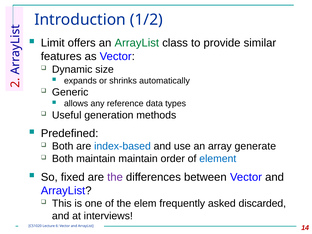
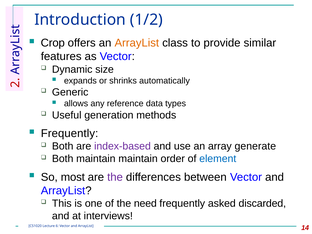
Limit: Limit -> Crop
ArrayList at (137, 43) colour: green -> orange
Predefined at (70, 133): Predefined -> Frequently
index-based colour: blue -> purple
fixed: fixed -> most
elem: elem -> need
